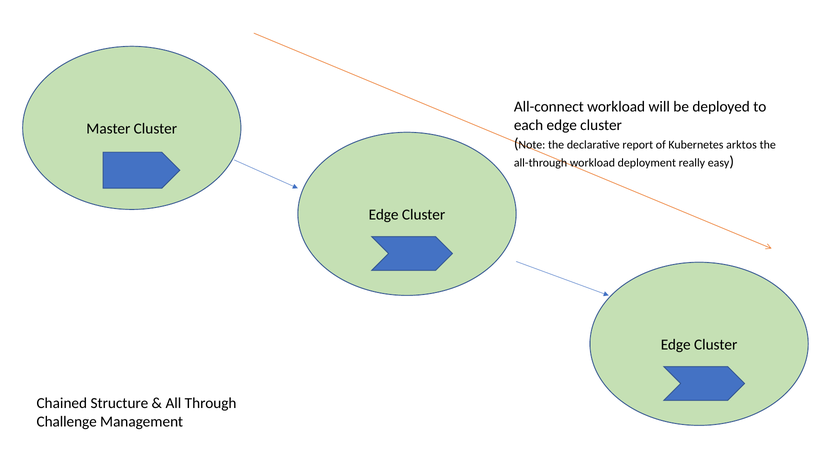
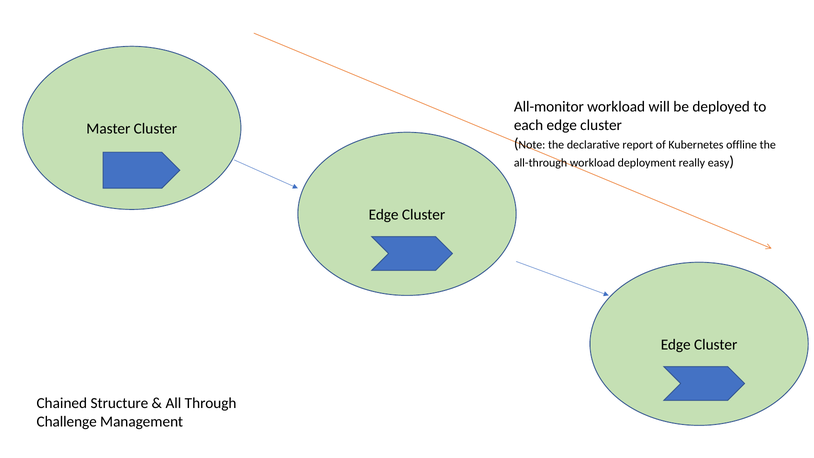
All-connect: All-connect -> All-monitor
arktos: arktos -> offline
